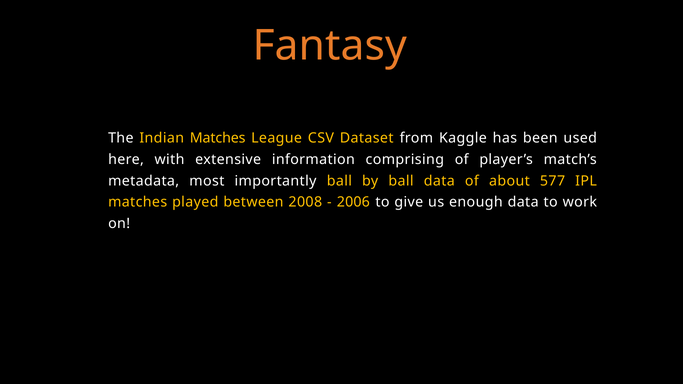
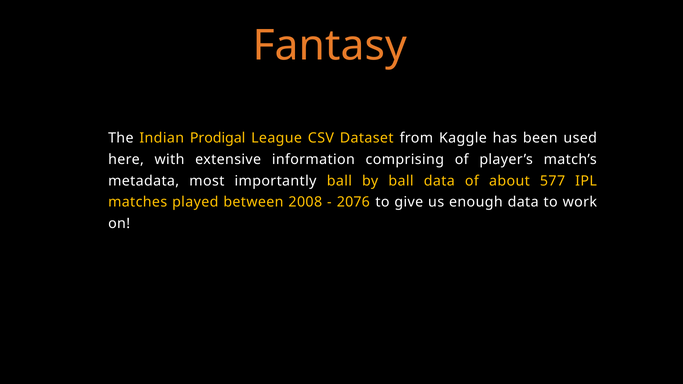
Indian Matches: Matches -> Prodigal
2006: 2006 -> 2076
